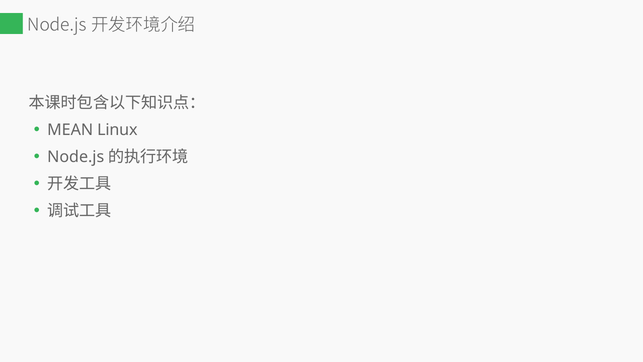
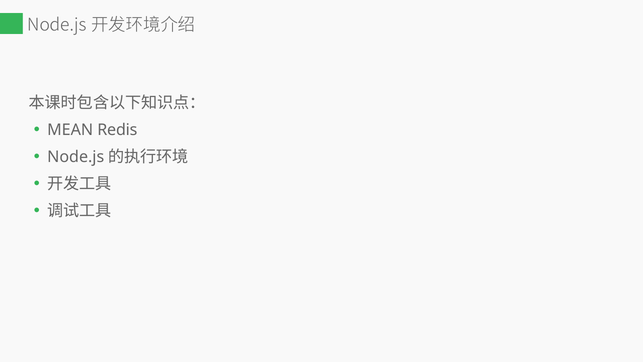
Linux: Linux -> Redis
